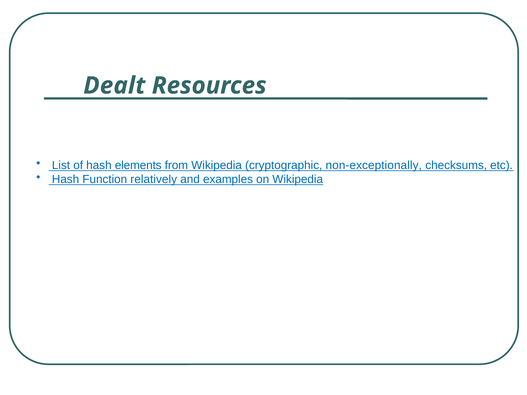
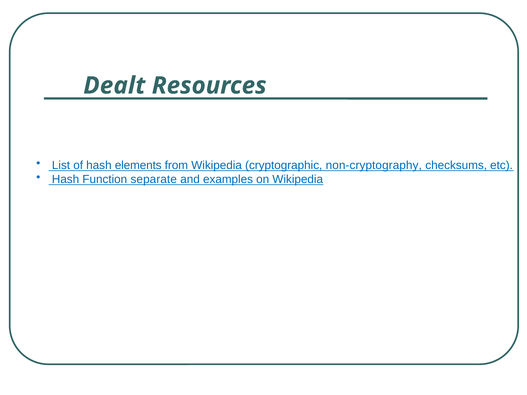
non-exceptionally: non-exceptionally -> non-cryptography
relatively: relatively -> separate
